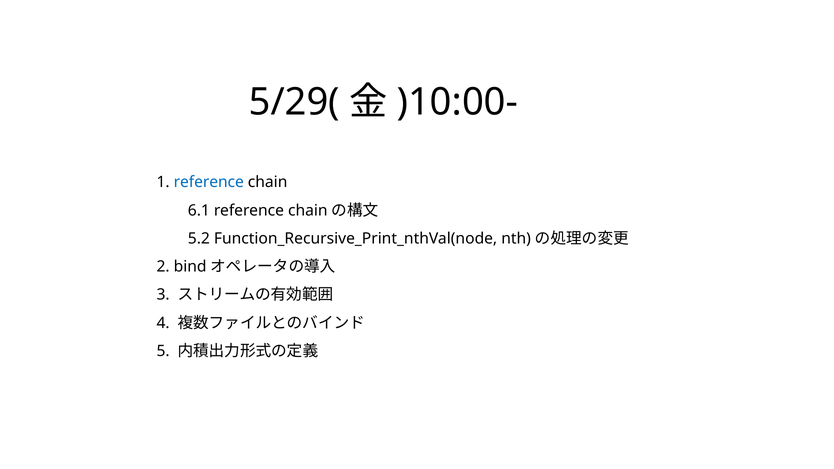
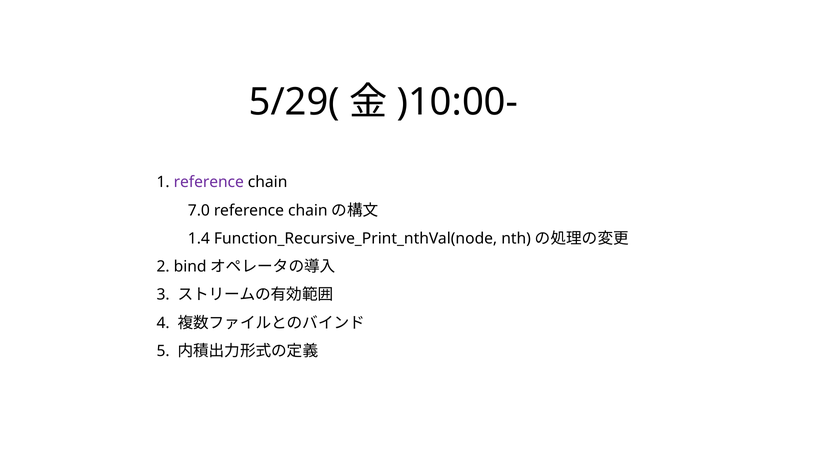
reference at (209, 182) colour: blue -> purple
6.1: 6.1 -> 7.0
5.2: 5.2 -> 1.4
